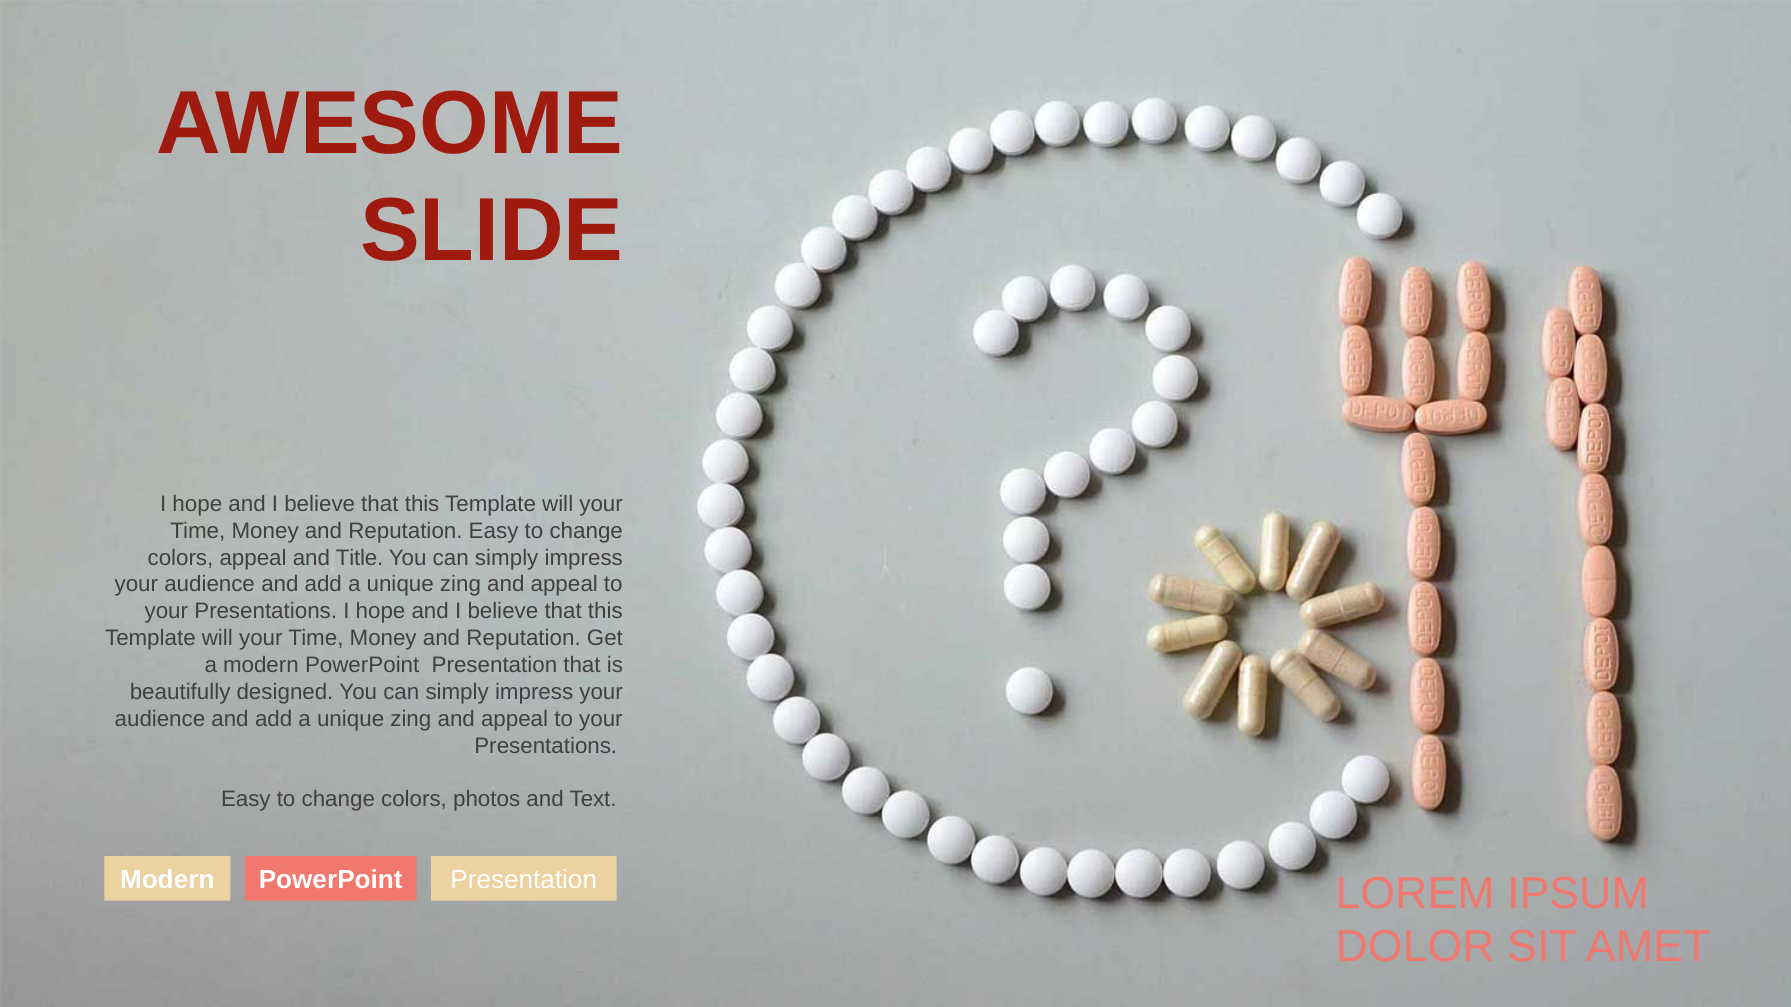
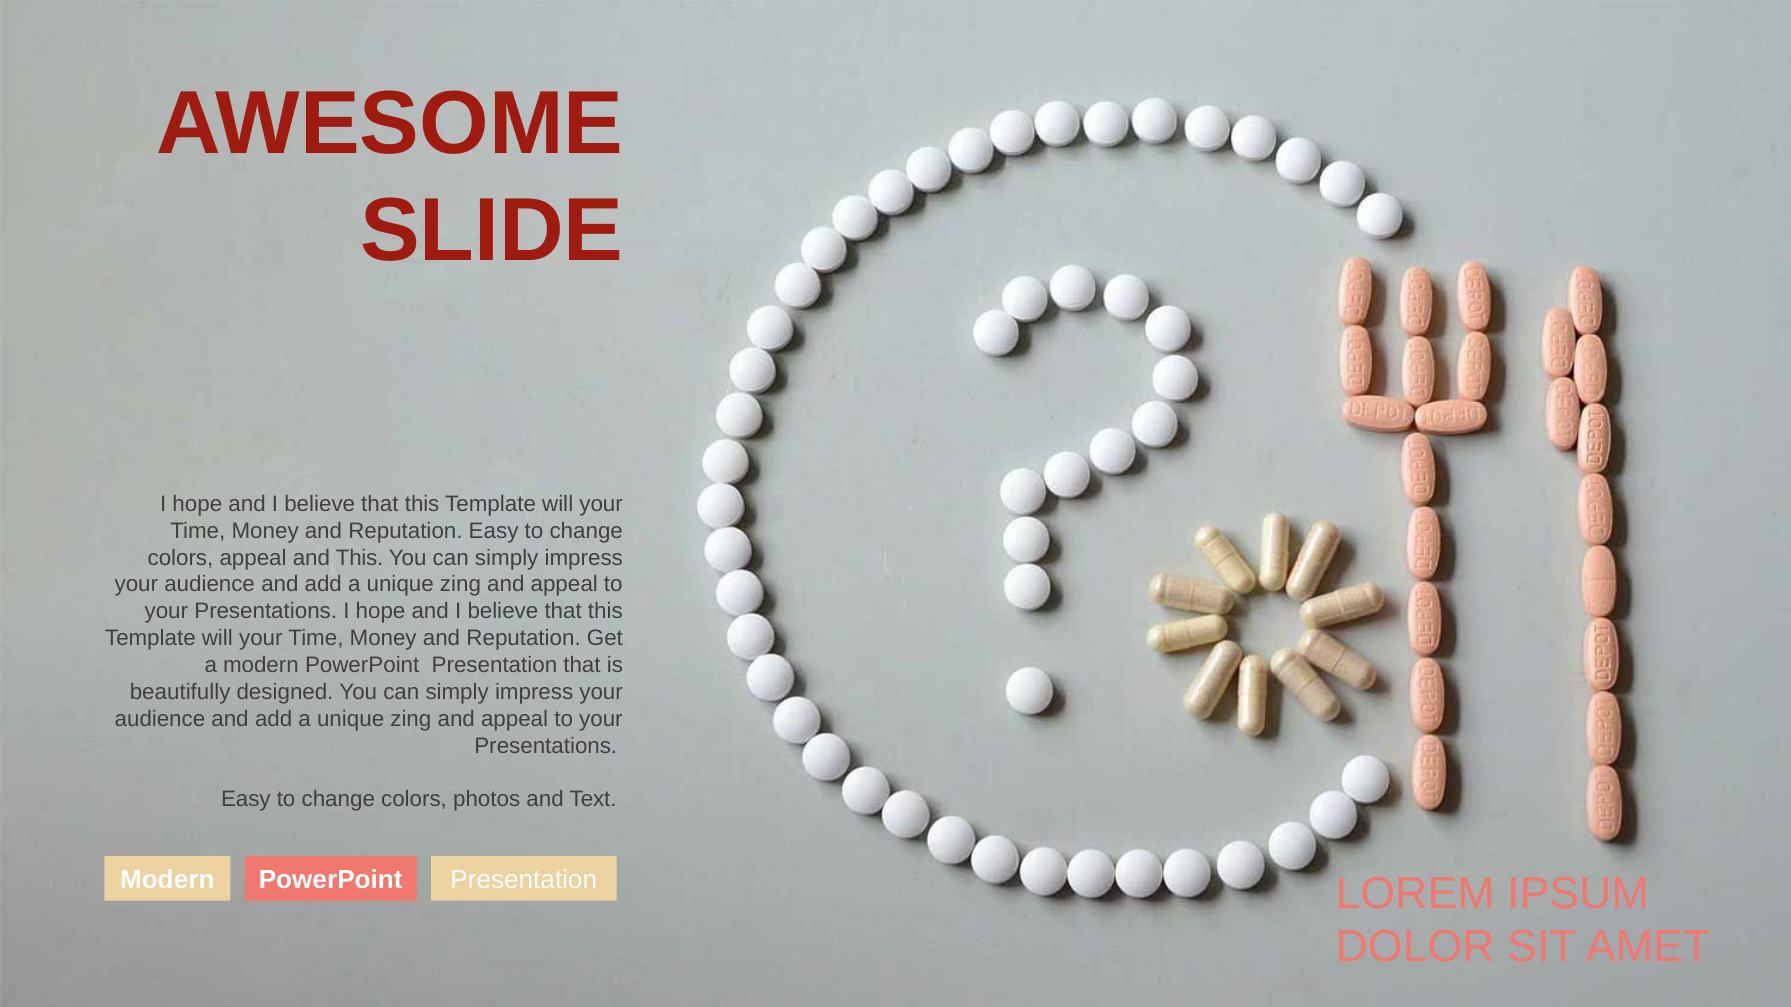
and Title: Title -> This
